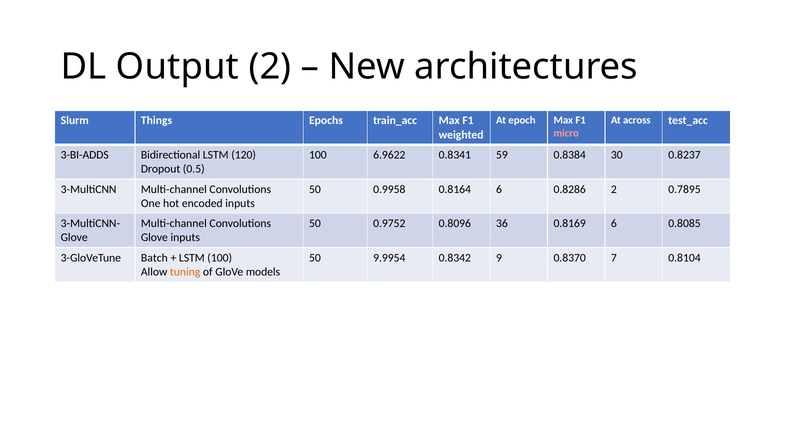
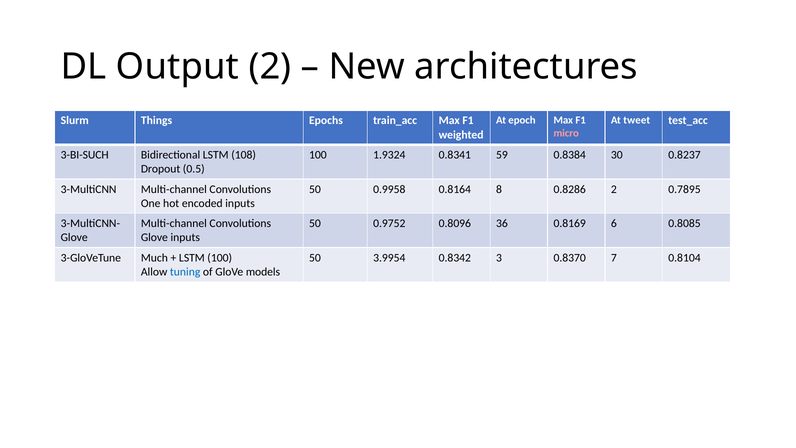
across: across -> tweet
3-BI-ADDS: 3-BI-ADDS -> 3-BI-SUCH
120: 120 -> 108
6.9622: 6.9622 -> 1.9324
0.8164 6: 6 -> 8
Batch: Batch -> Much
9.9954: 9.9954 -> 3.9954
9: 9 -> 3
tuning colour: orange -> blue
